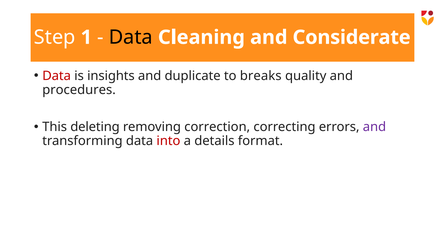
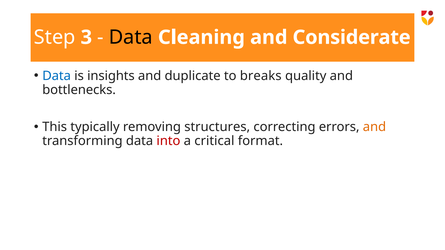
1: 1 -> 3
Data at (57, 76) colour: red -> blue
procedures: procedures -> bottlenecks
deleting: deleting -> typically
correction: correction -> structures
and at (374, 127) colour: purple -> orange
details: details -> critical
